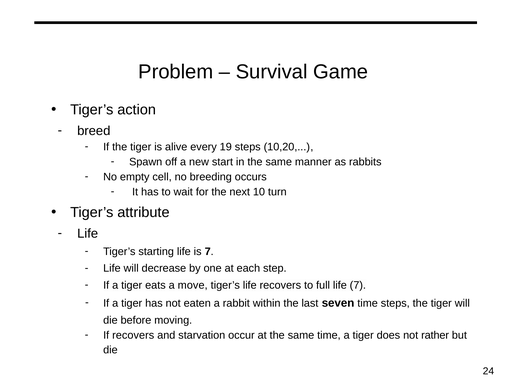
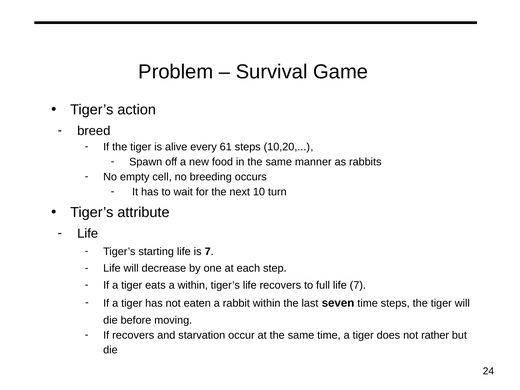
19: 19 -> 61
start: start -> food
a move: move -> within
